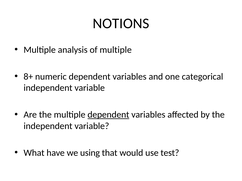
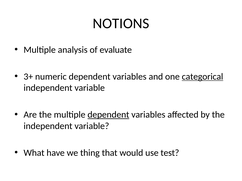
of multiple: multiple -> evaluate
8+: 8+ -> 3+
categorical underline: none -> present
using: using -> thing
